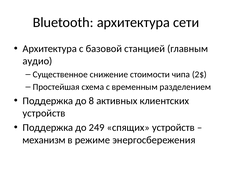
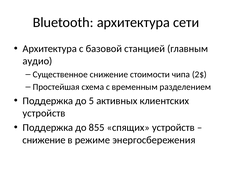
8: 8 -> 5
249: 249 -> 855
механизм at (44, 140): механизм -> снижение
